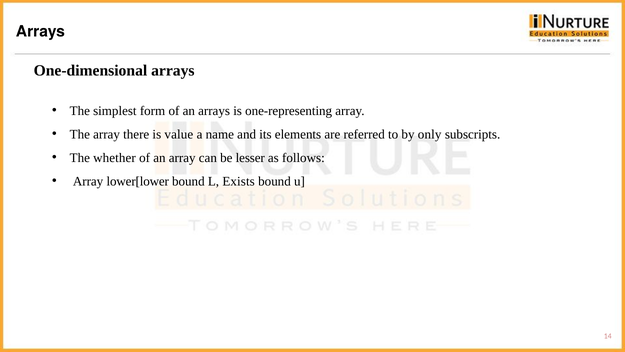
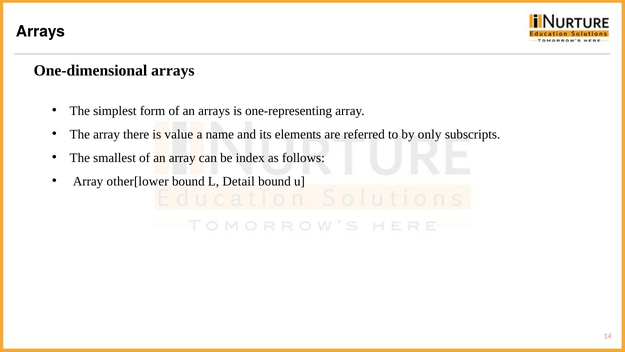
whether: whether -> smallest
lesser: lesser -> index
lower[lower: lower[lower -> other[lower
Exists: Exists -> Detail
